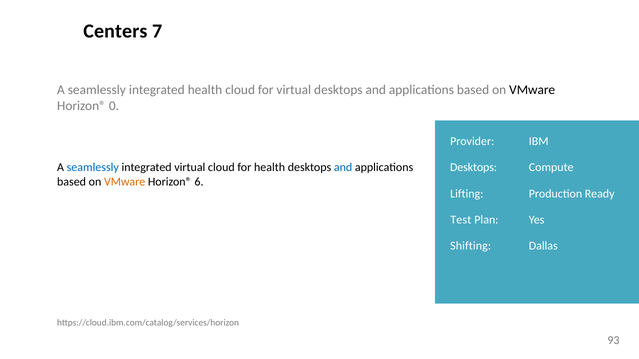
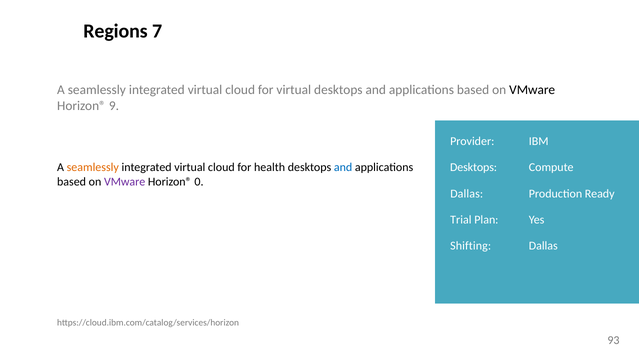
Centers: Centers -> Regions
health at (205, 90): health -> virtual
0: 0 -> 9
seamlessly at (93, 168) colour: blue -> orange
VMware at (125, 182) colour: orange -> purple
6: 6 -> 0
Lifting at (467, 194): Lifting -> Dallas
Test: Test -> Trial
